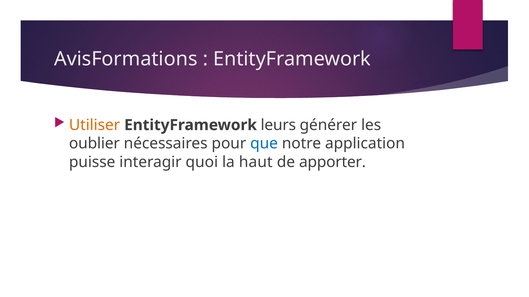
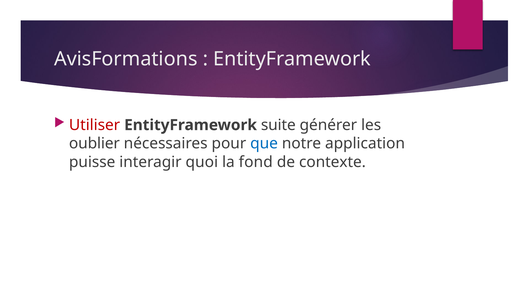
Utiliser colour: orange -> red
leurs: leurs -> suite
haut: haut -> fond
apporter: apporter -> contexte
